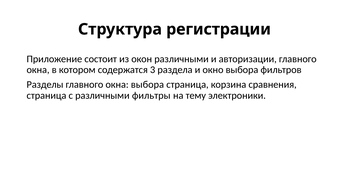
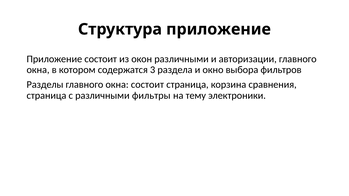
Структура регистрации: регистрации -> приложение
окна выбора: выбора -> состоит
